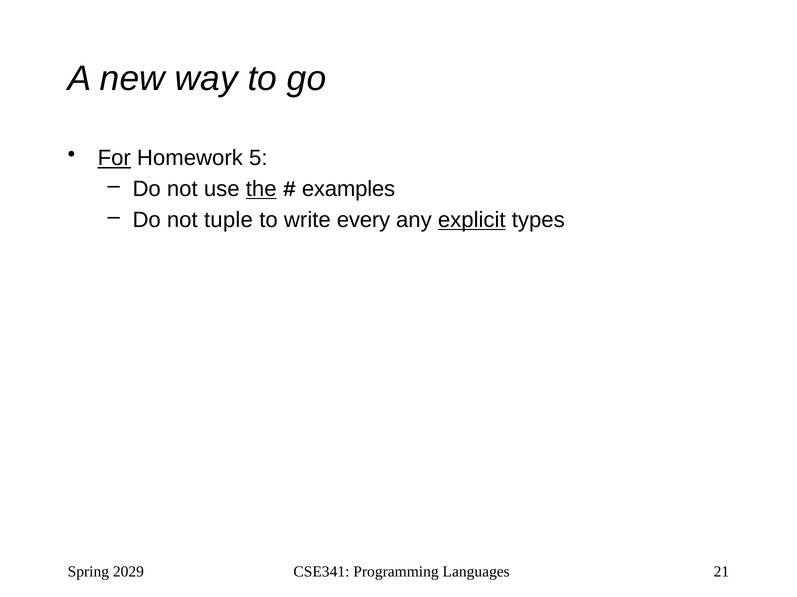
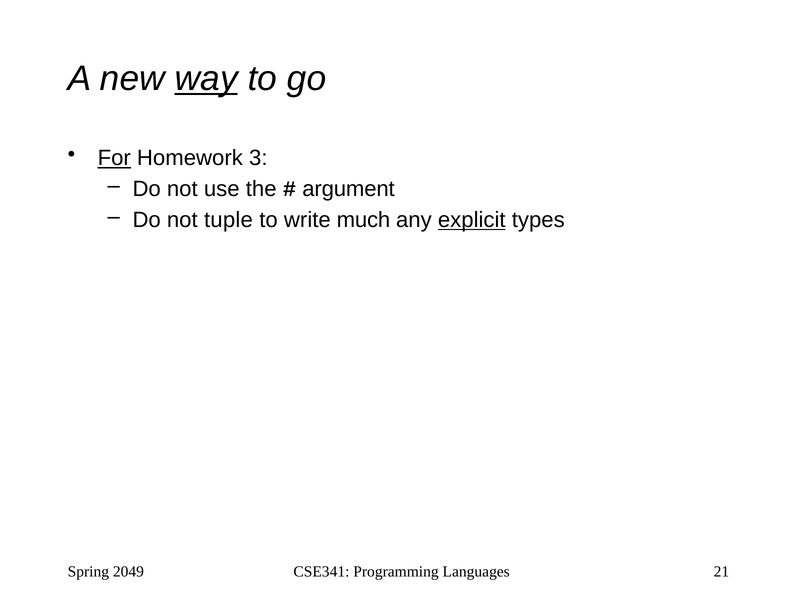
way underline: none -> present
5: 5 -> 3
the underline: present -> none
examples: examples -> argument
every: every -> much
2029: 2029 -> 2049
